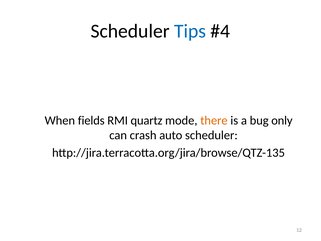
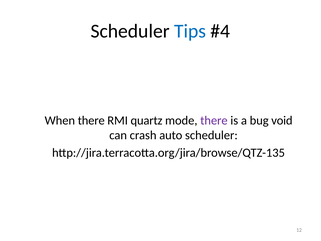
When fields: fields -> there
there at (214, 120) colour: orange -> purple
only: only -> void
